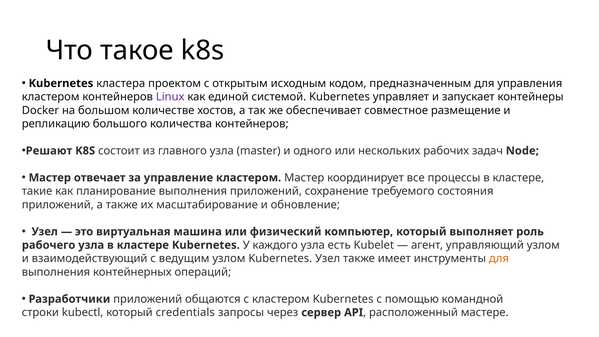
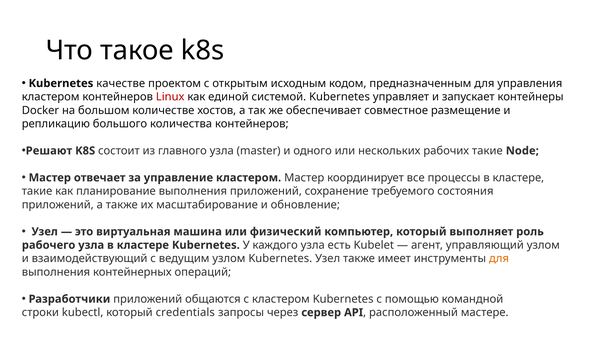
кластера: кластера -> качестве
Linux colour: purple -> red
рабочих задач: задач -> такие
